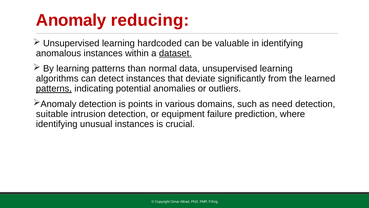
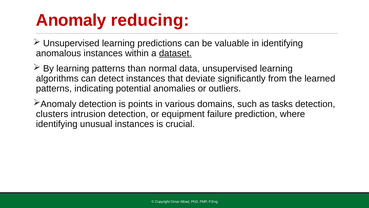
hardcoded: hardcoded -> predictions
patterns at (54, 88) underline: present -> none
need: need -> tasks
suitable: suitable -> clusters
